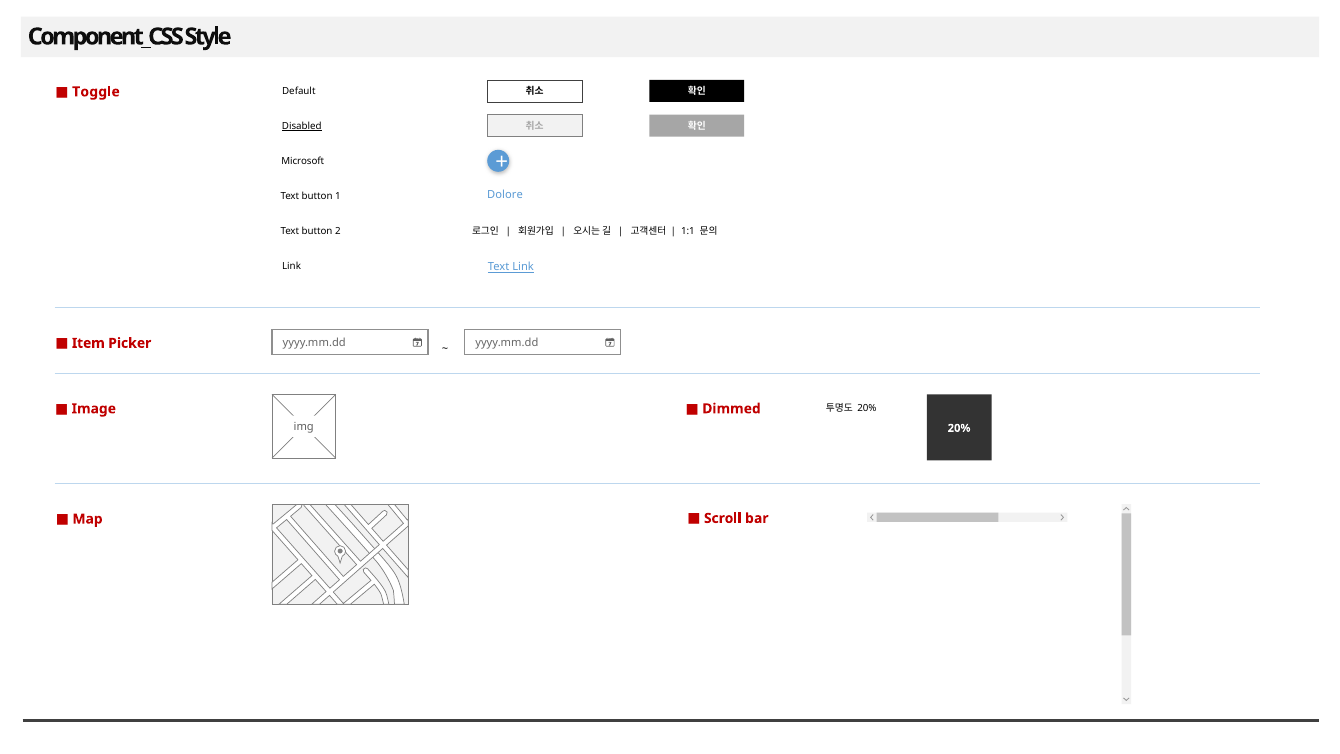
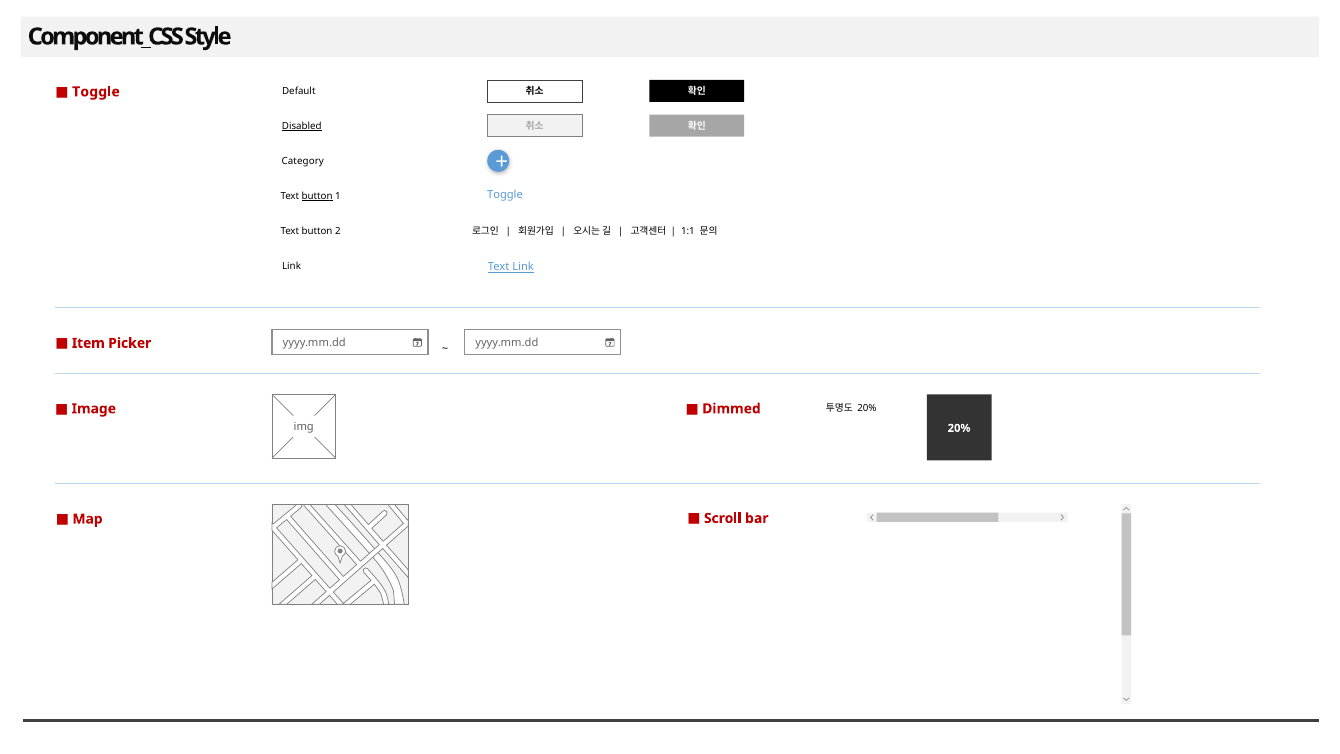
Microsoft: Microsoft -> Category
Dolore at (505, 195): Dolore -> Toggle
button at (317, 196) underline: none -> present
